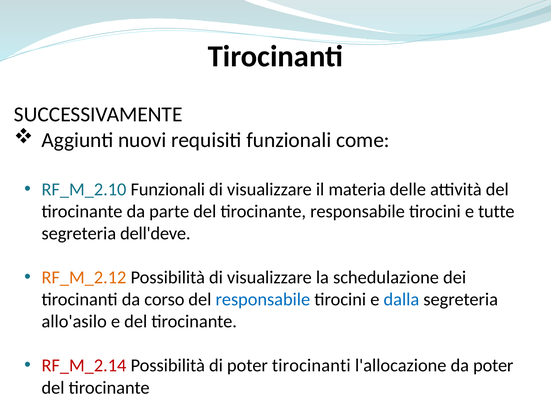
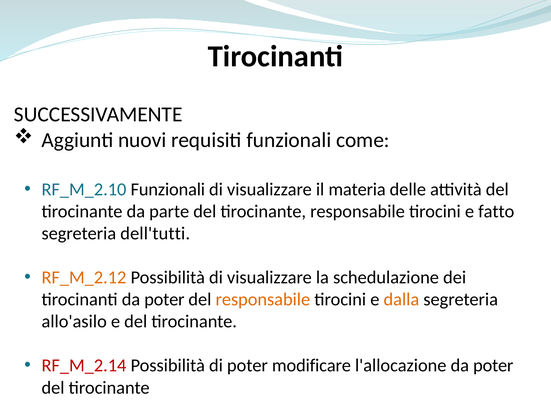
tutte: tutte -> fatto
dell'deve: dell'deve -> dell'tutti
tirocinanti da corso: corso -> poter
responsabile at (263, 300) colour: blue -> orange
dalla colour: blue -> orange
poter tirocinanti: tirocinanti -> modificare
